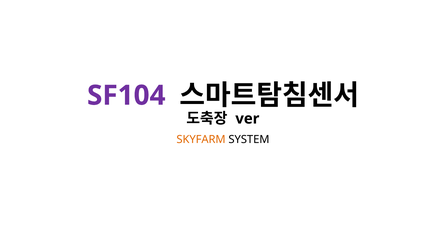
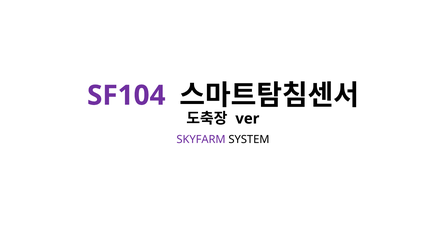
SKYFARM colour: orange -> purple
